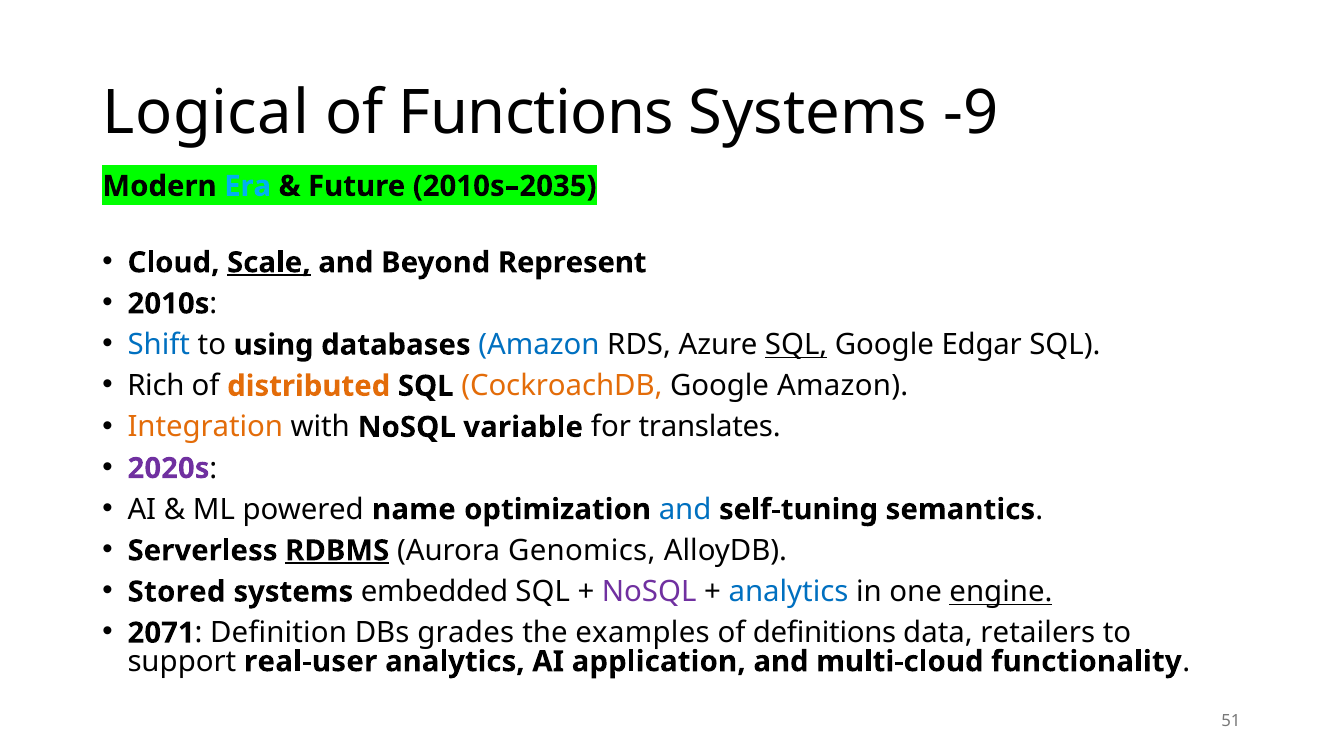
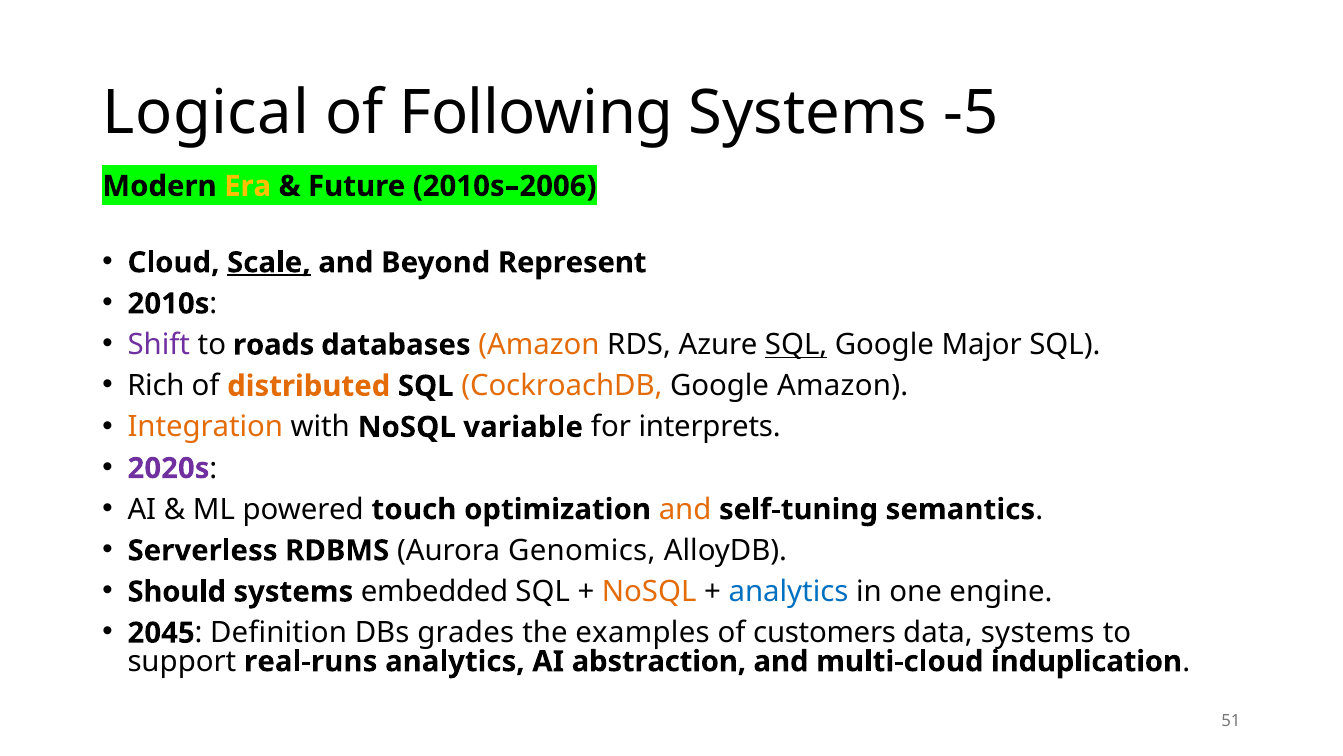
Functions: Functions -> Following
-9: -9 -> -5
Era colour: light blue -> yellow
2010s–2035: 2010s–2035 -> 2010s–2006
Shift colour: blue -> purple
using: using -> roads
Amazon at (539, 345) colour: blue -> orange
Edgar: Edgar -> Major
translates: translates -> interprets
name: name -> touch
and at (685, 509) colour: blue -> orange
RDBMS underline: present -> none
Stored: Stored -> Should
NoSQL at (649, 591) colour: purple -> orange
engine underline: present -> none
2071: 2071 -> 2045
definitions: definitions -> customers
data retailers: retailers -> systems
real-user: real-user -> real-runs
application: application -> abstraction
functionality: functionality -> induplication
